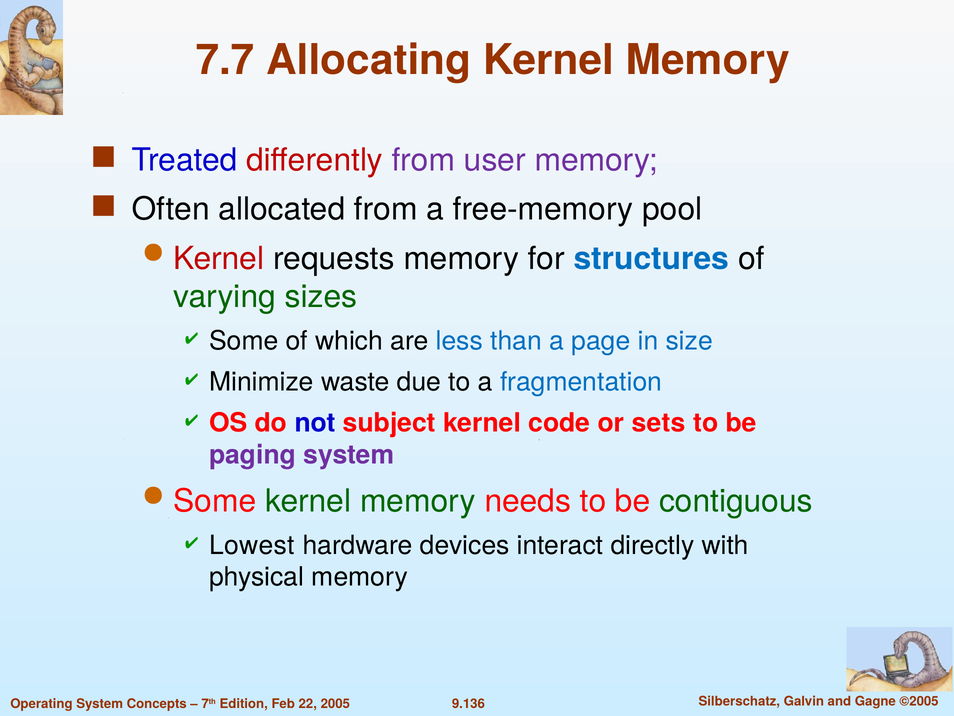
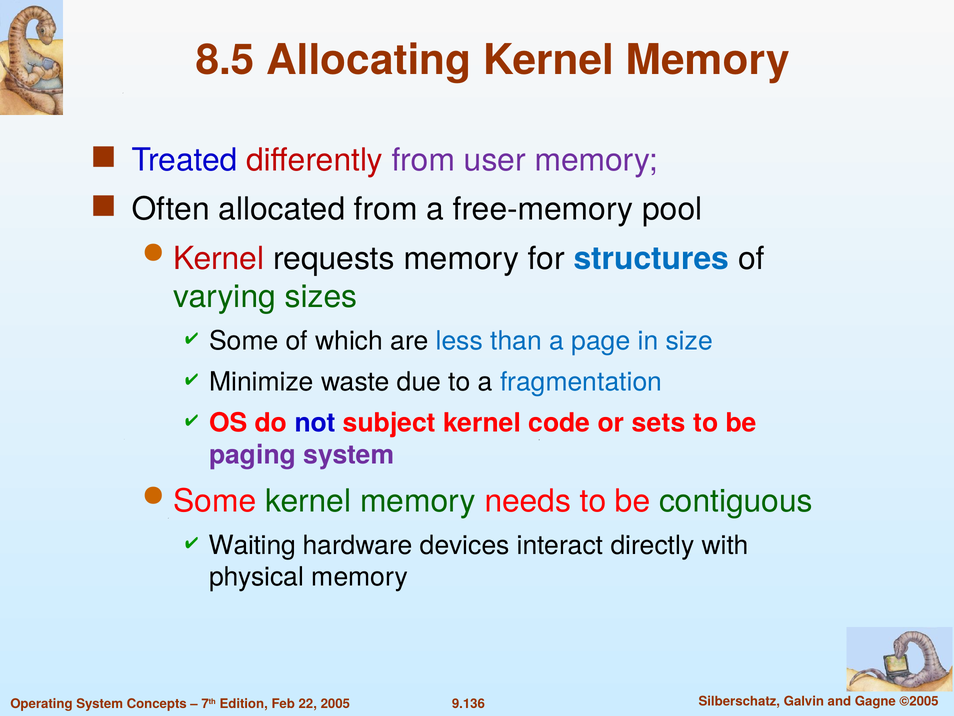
7.7: 7.7 -> 8.5
Lowest: Lowest -> Waiting
